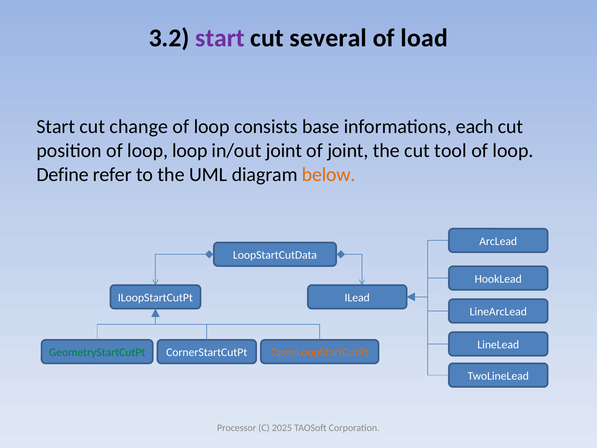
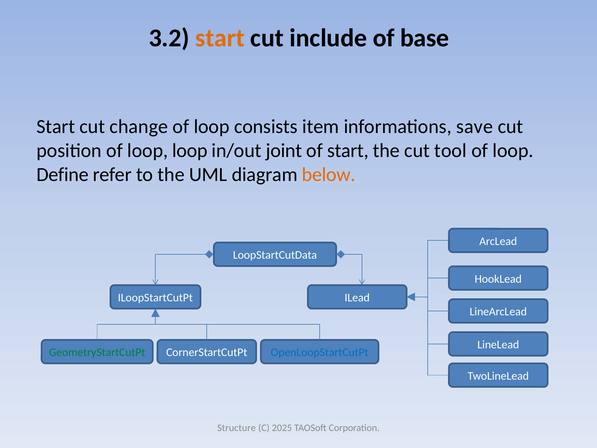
start at (220, 38) colour: purple -> orange
several: several -> include
load: load -> base
base: base -> item
each: each -> save
of joint: joint -> start
OpenLoopStartCutPt colour: orange -> blue
Processor: Processor -> Structure
